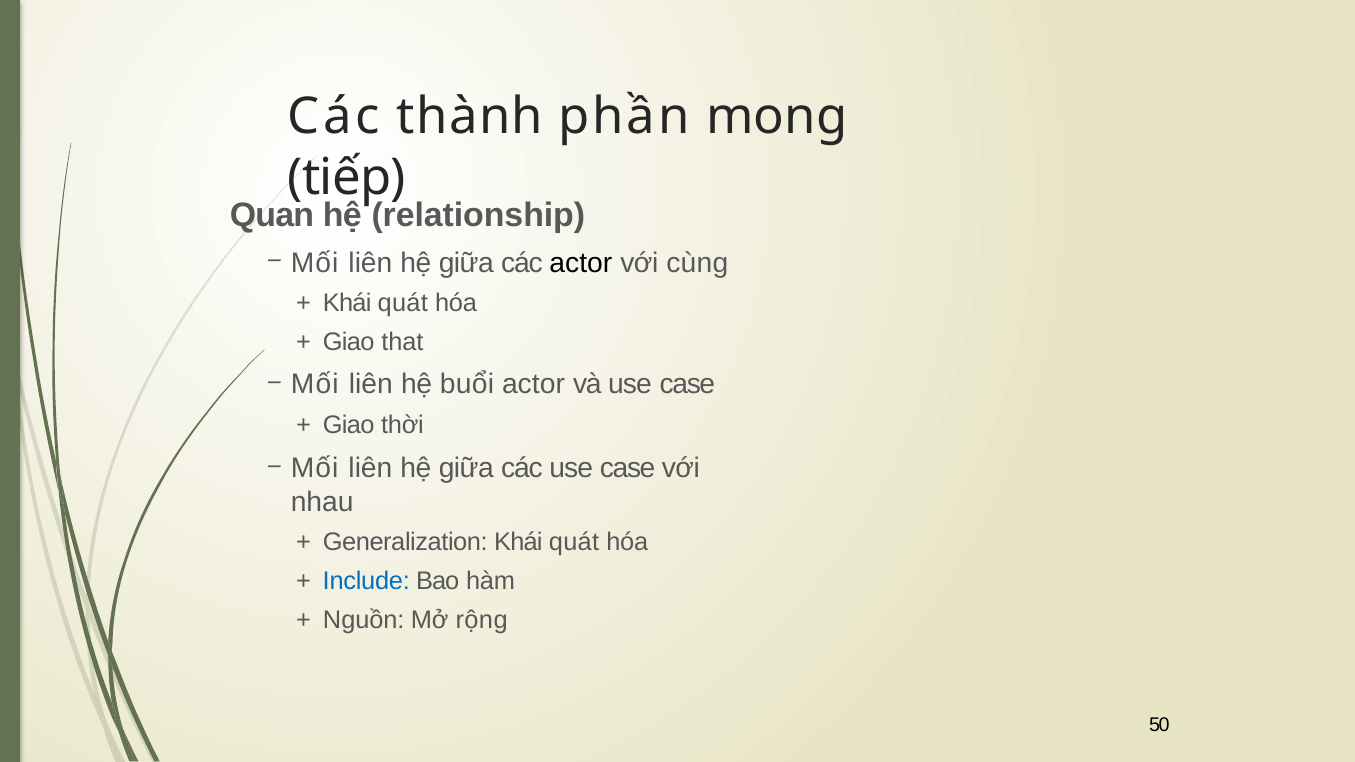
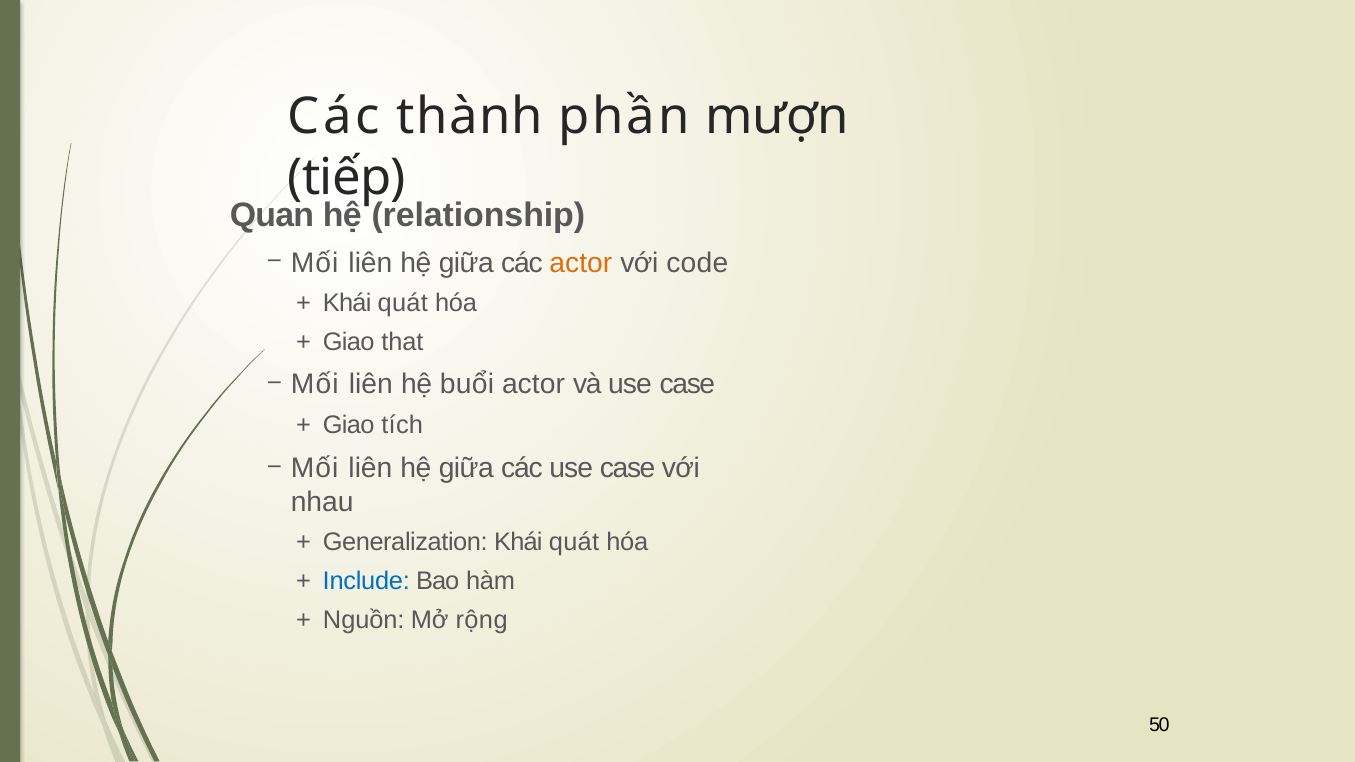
mong: mong -> mượn
actor at (581, 263) colour: black -> orange
cùng: cùng -> code
thời: thời -> tích
